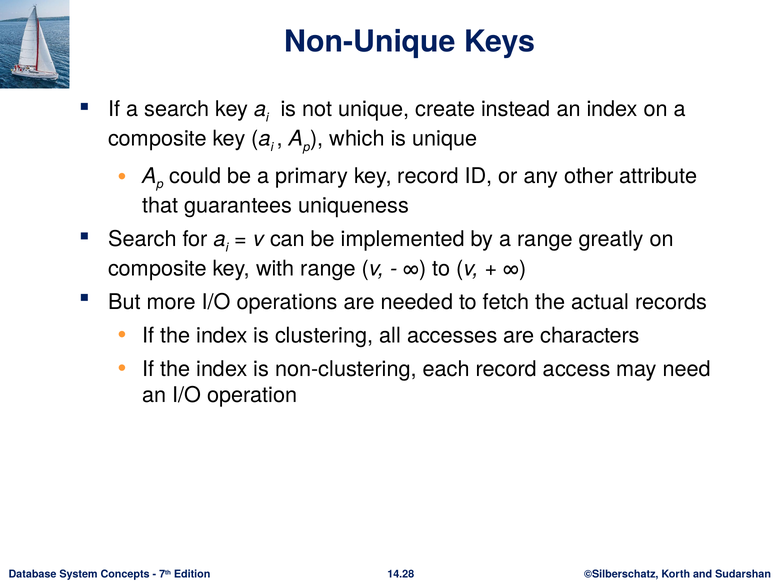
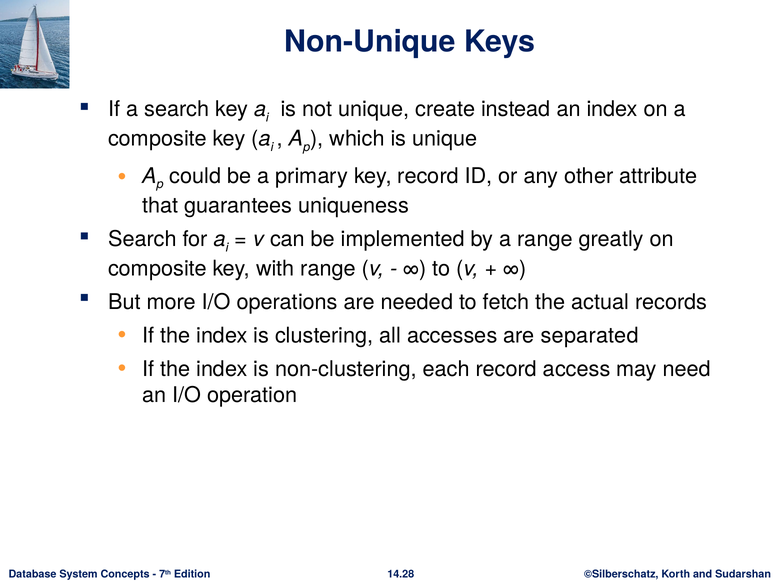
characters: characters -> separated
